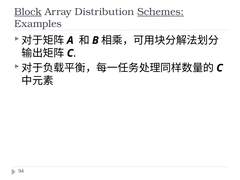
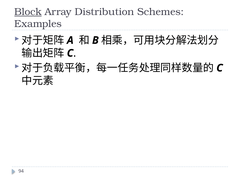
Schemes underline: present -> none
